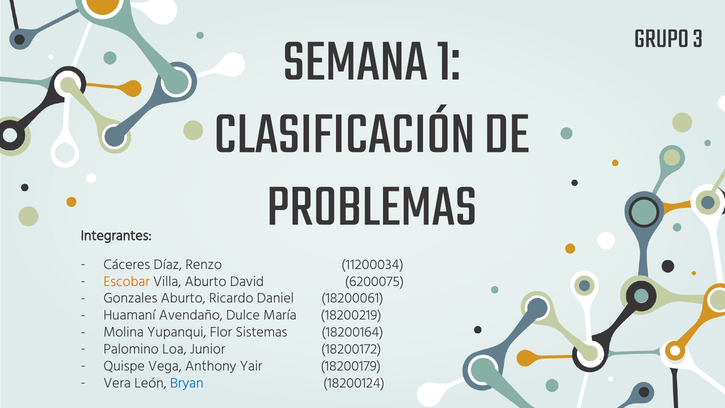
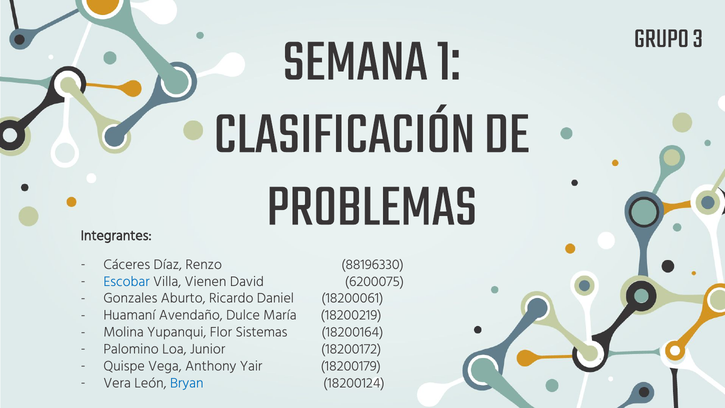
11200034: 11200034 -> 88196330
Escobar colour: orange -> blue
Villa Aburto: Aburto -> Vienen
